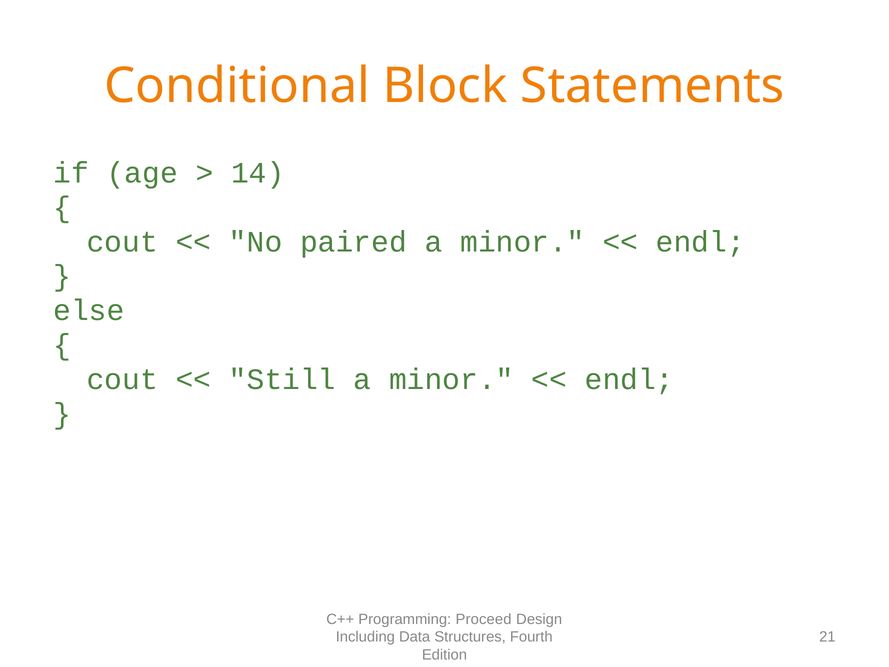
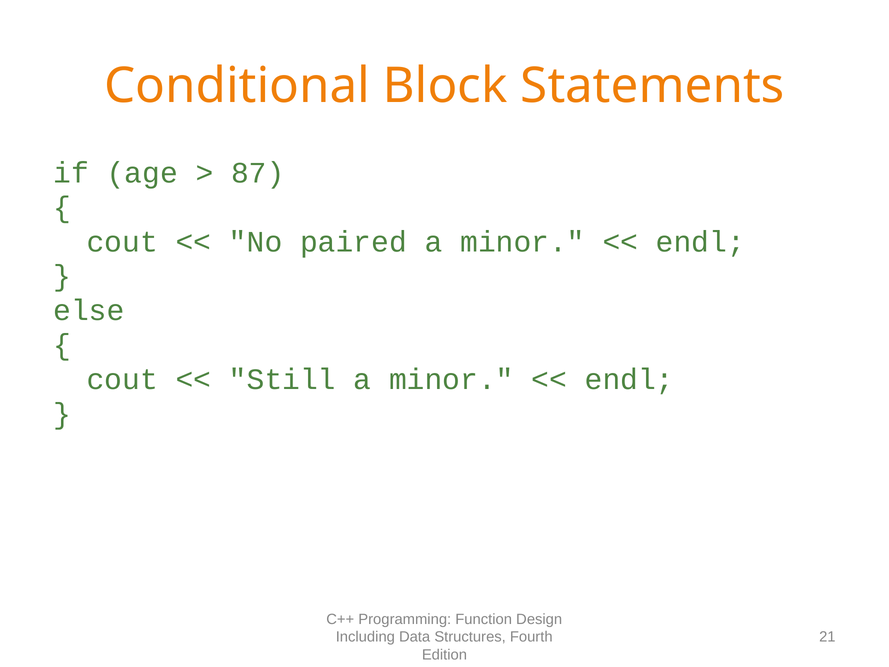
14: 14 -> 87
Proceed: Proceed -> Function
